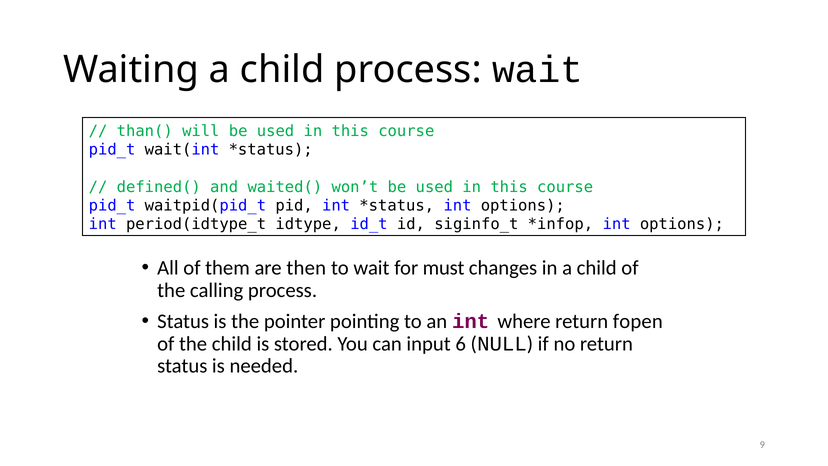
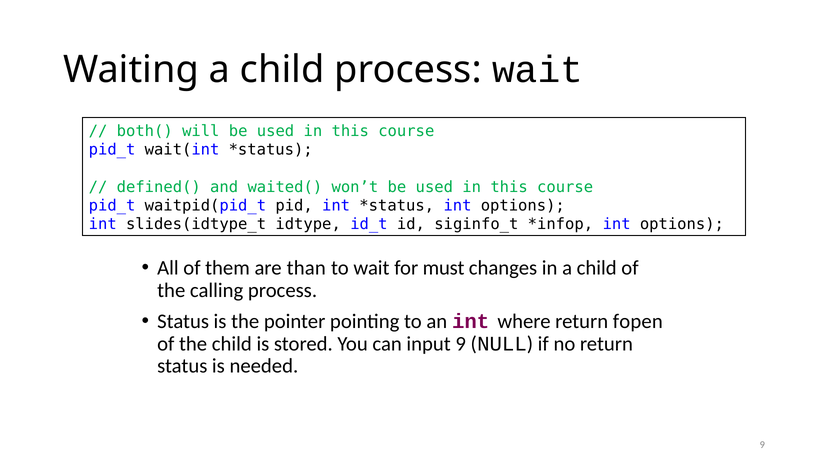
than(: than( -> both(
period(idtype_t: period(idtype_t -> slides(idtype_t
then: then -> than
input 6: 6 -> 9
